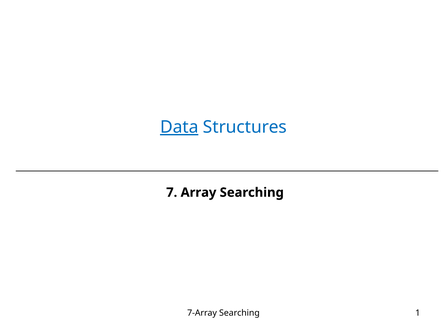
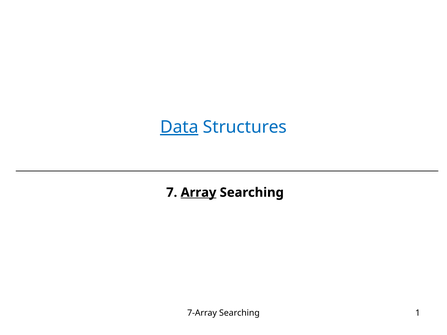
Array underline: none -> present
